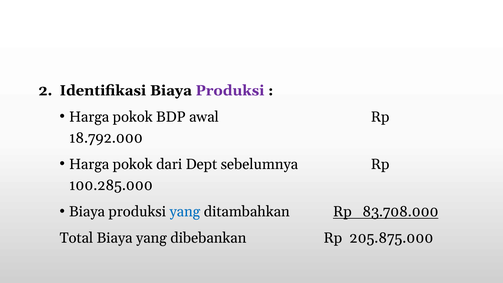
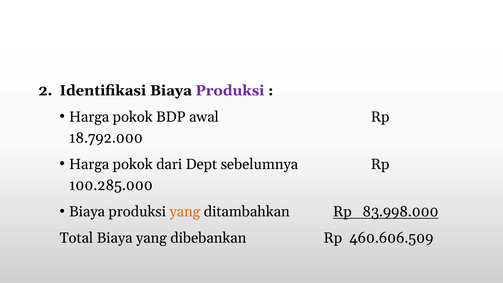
yang at (185, 212) colour: blue -> orange
83.708.000: 83.708.000 -> 83.998.000
205.875.000: 205.875.000 -> 460.606.509
